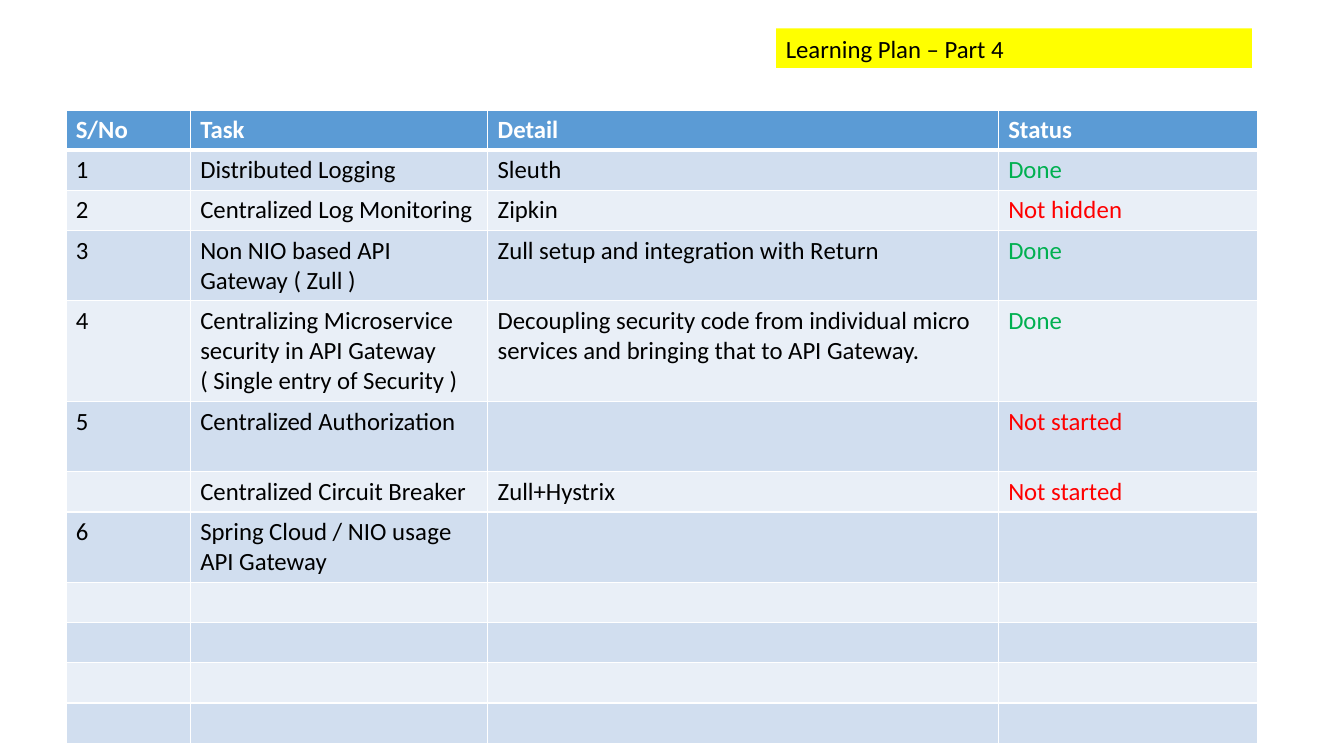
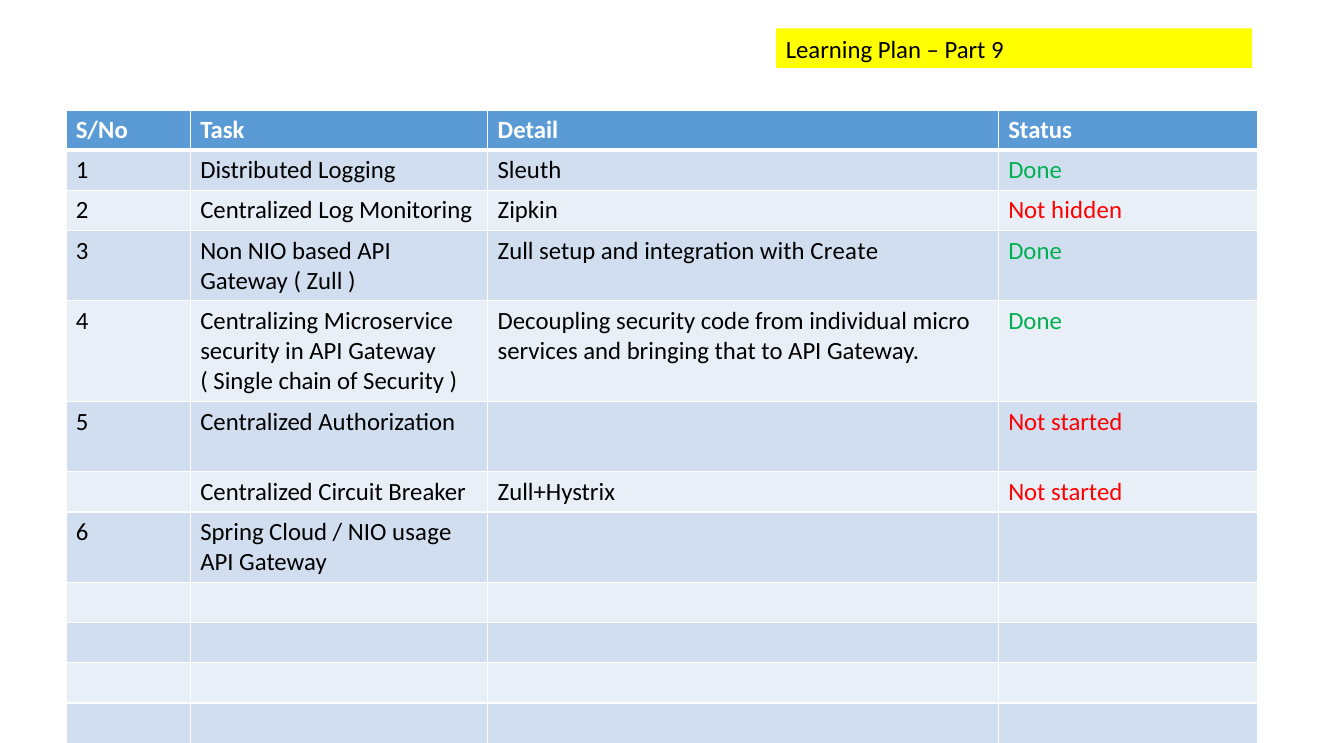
Part 4: 4 -> 9
Return: Return -> Create
entry: entry -> chain
